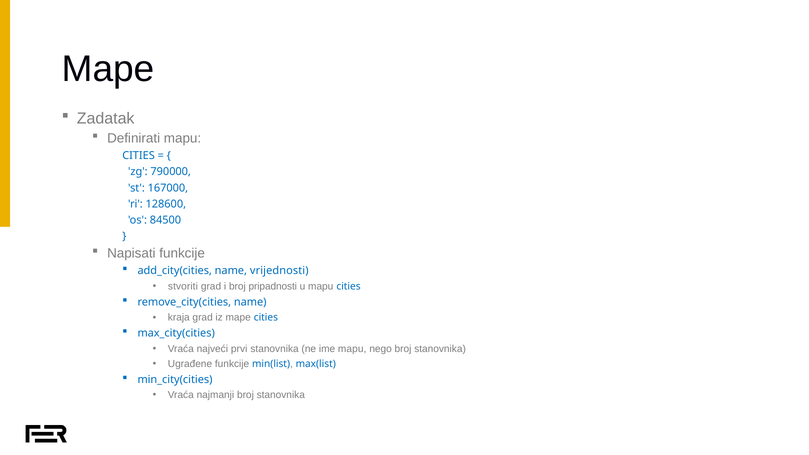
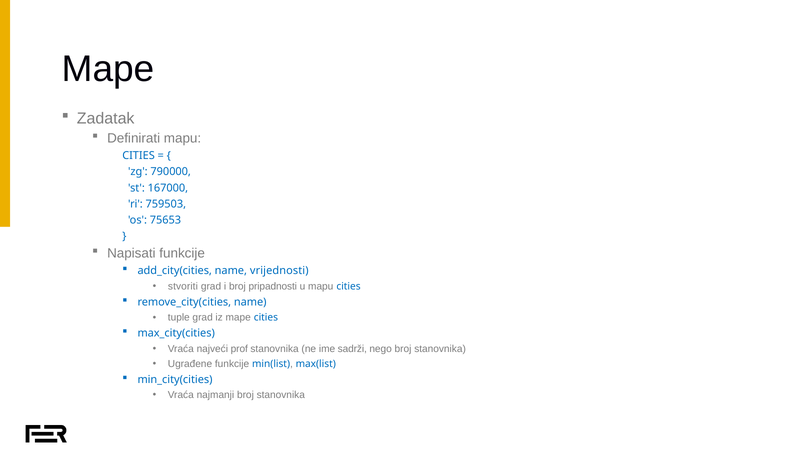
128600: 128600 -> 759503
84500: 84500 -> 75653
kraja: kraja -> tuple
prvi: prvi -> prof
ime mapu: mapu -> sadrži
